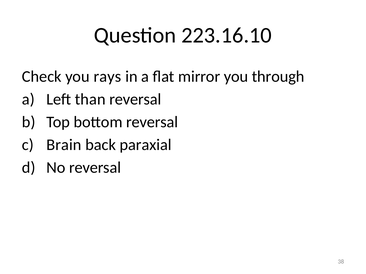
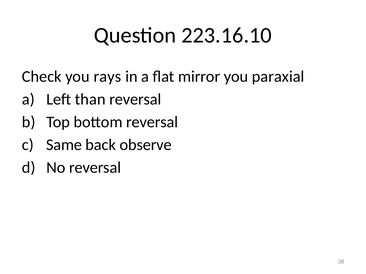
through: through -> paraxial
Brain: Brain -> Same
paraxial: paraxial -> observe
